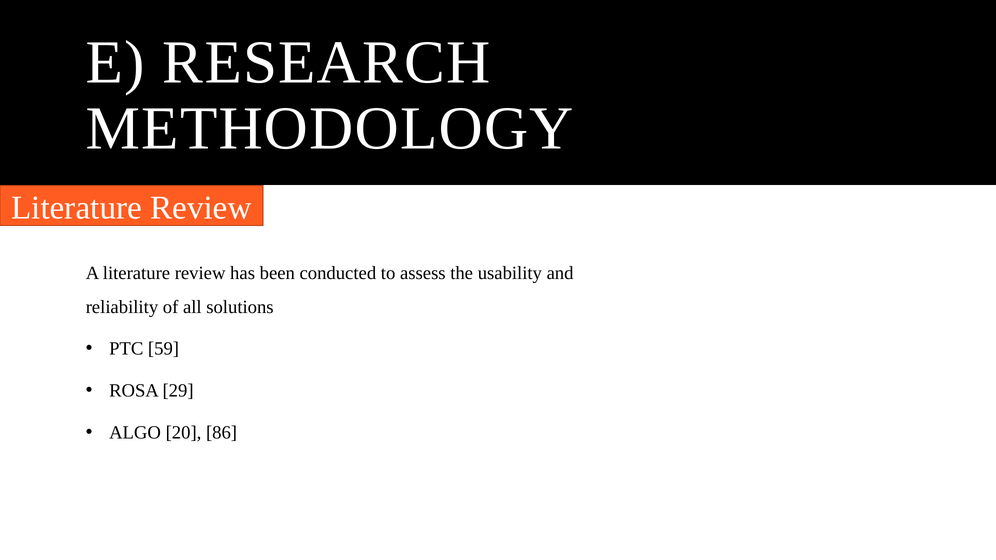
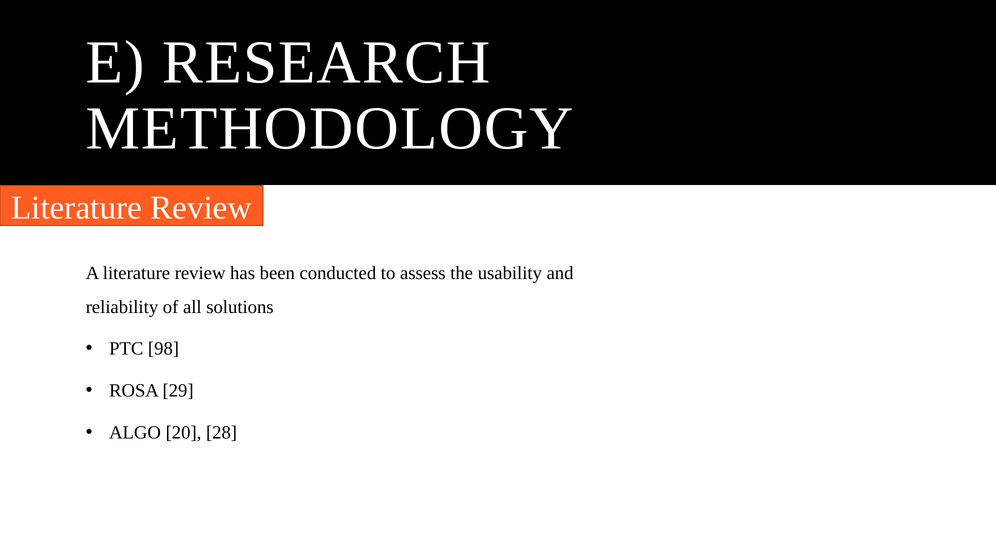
59: 59 -> 98
86: 86 -> 28
